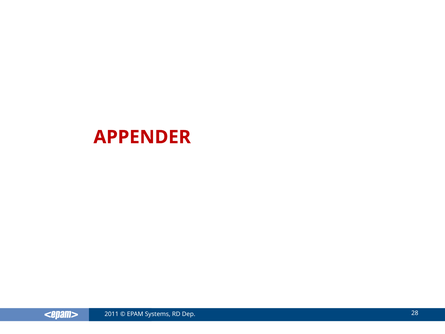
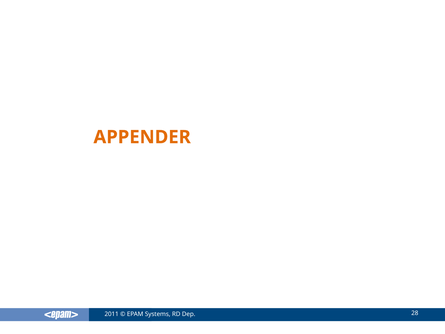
APPENDER colour: red -> orange
